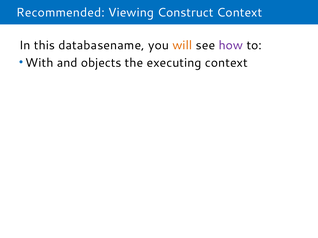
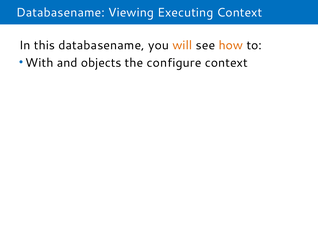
Recommended at (60, 13): Recommended -> Databasename
Construct: Construct -> Executing
how colour: purple -> orange
executing: executing -> configure
